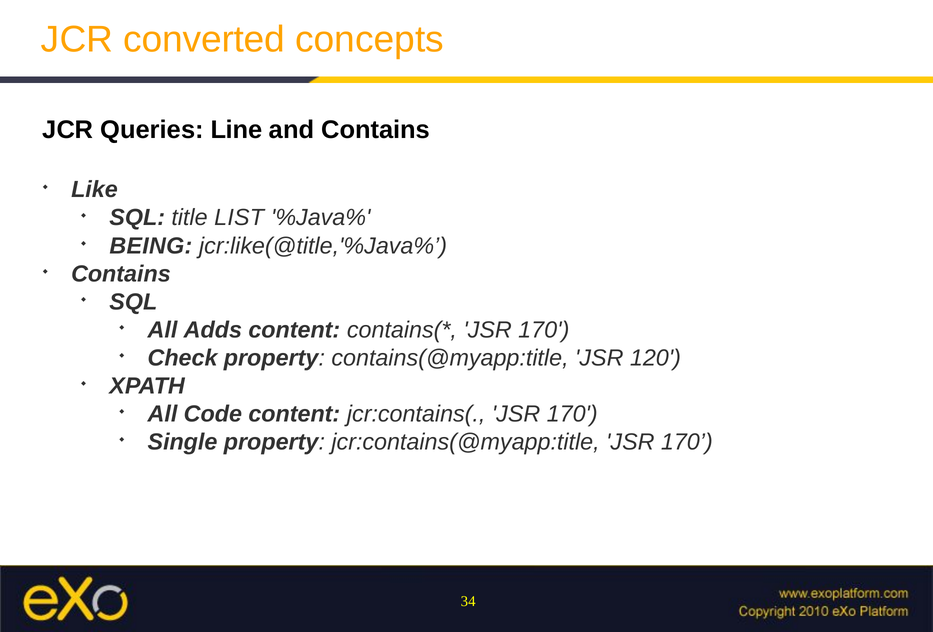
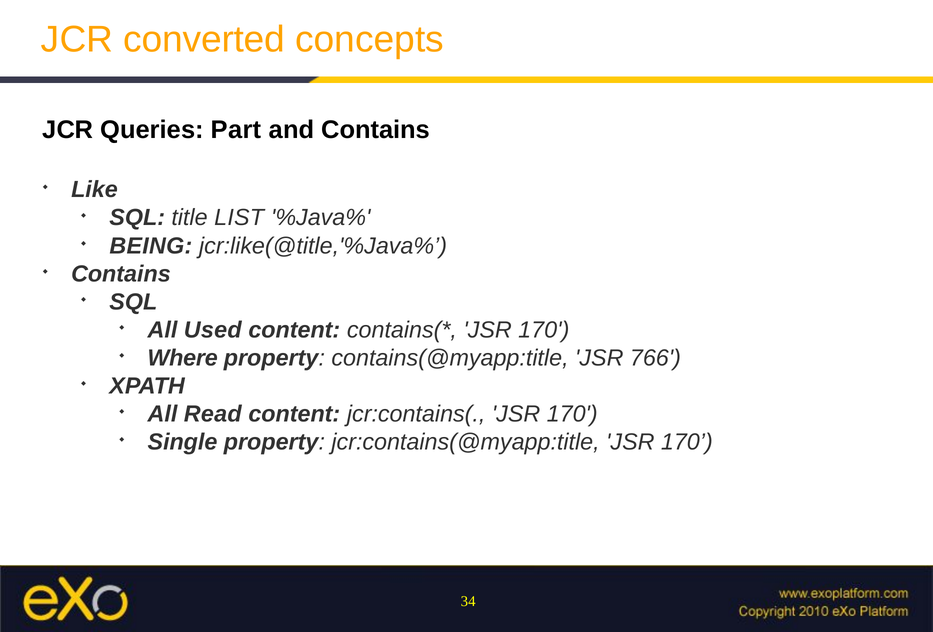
Line: Line -> Part
Adds: Adds -> Used
Check: Check -> Where
120: 120 -> 766
Code: Code -> Read
